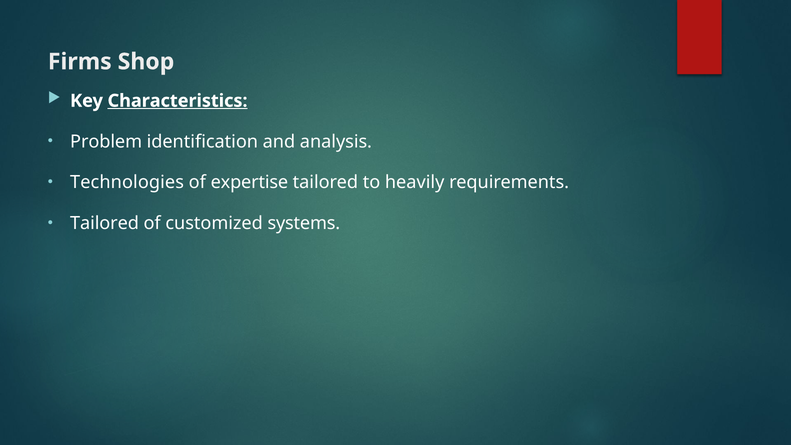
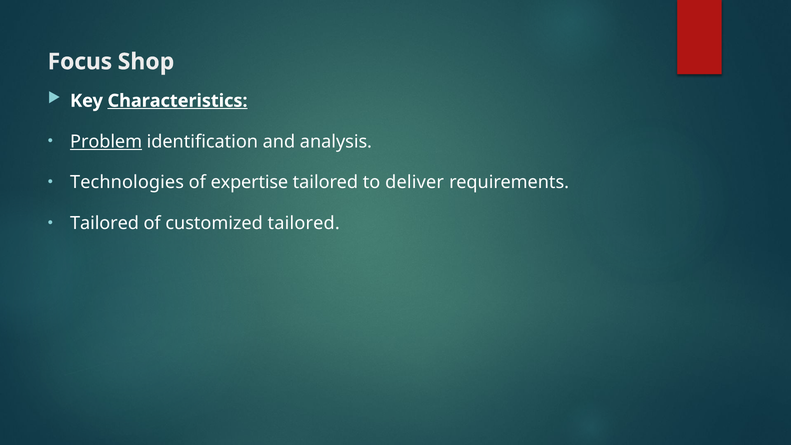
Firms: Firms -> Focus
Problem underline: none -> present
heavily: heavily -> deliver
customized systems: systems -> tailored
